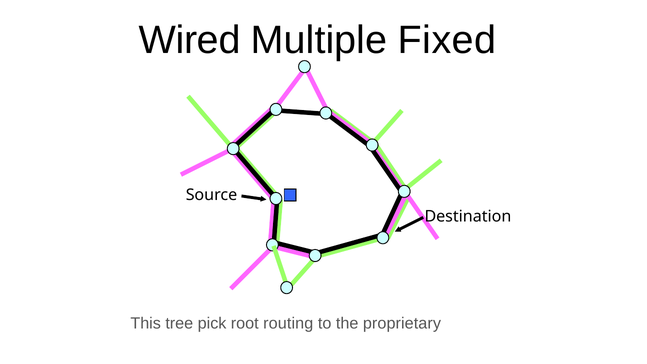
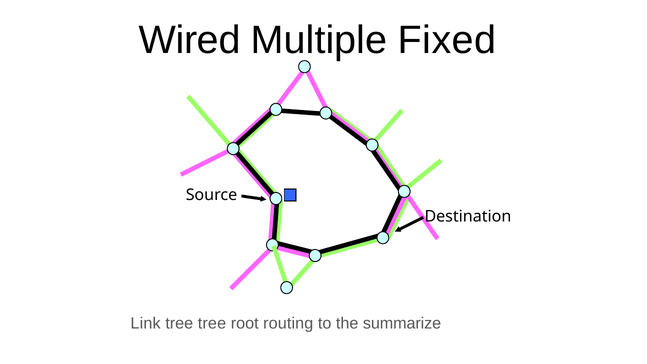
This: This -> Link
tree pick: pick -> tree
proprietary: proprietary -> summarize
